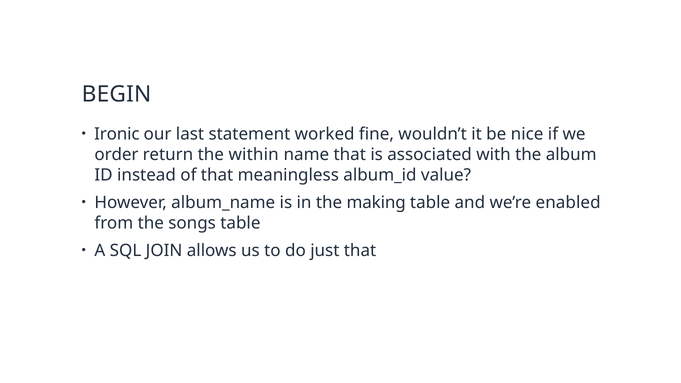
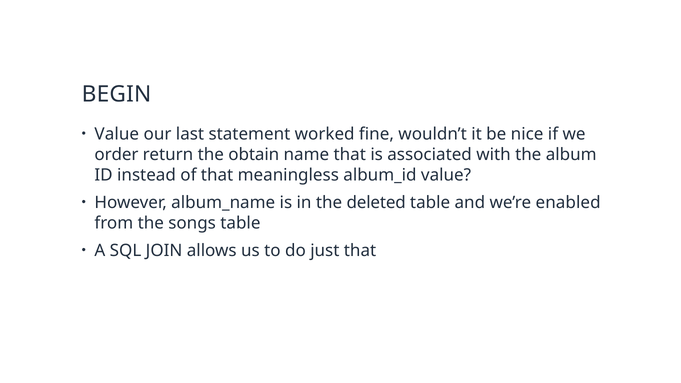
Ironic at (117, 134): Ironic -> Value
within: within -> obtain
making: making -> deleted
